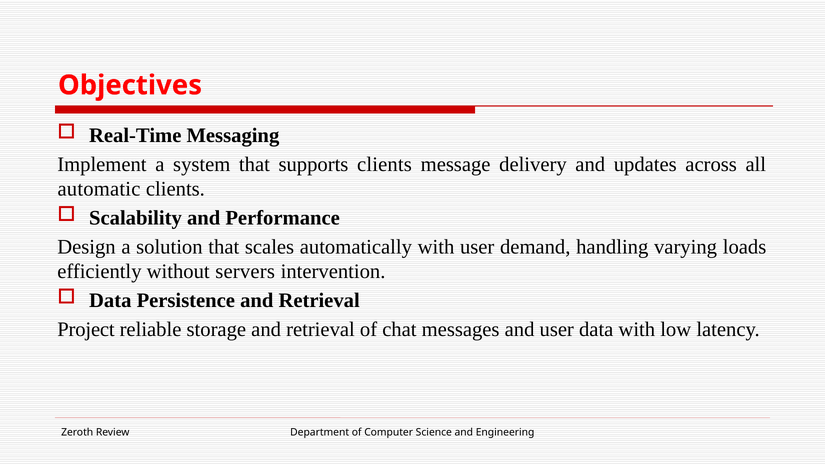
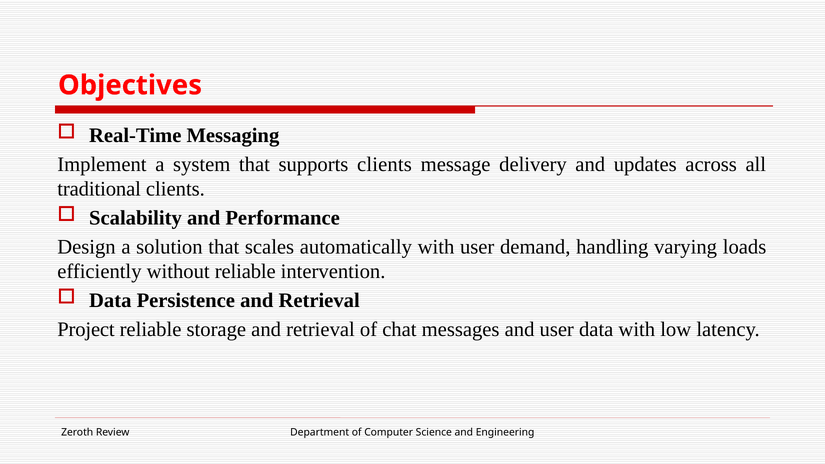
automatic: automatic -> traditional
without servers: servers -> reliable
